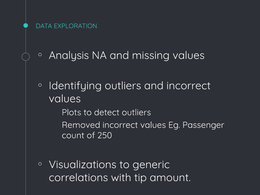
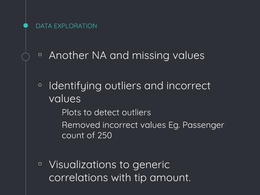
Analysis: Analysis -> Another
